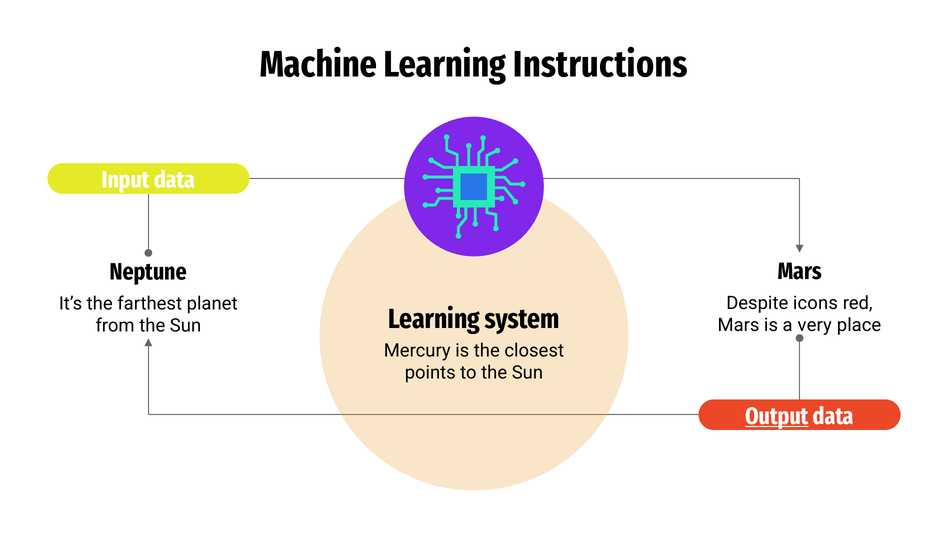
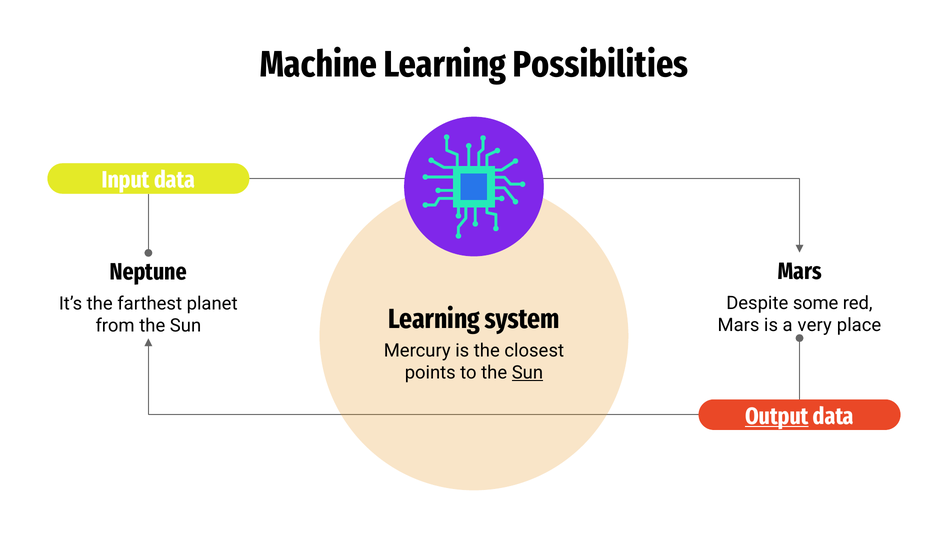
Instructions: Instructions -> Possibilities
icons: icons -> some
Sun at (527, 373) underline: none -> present
